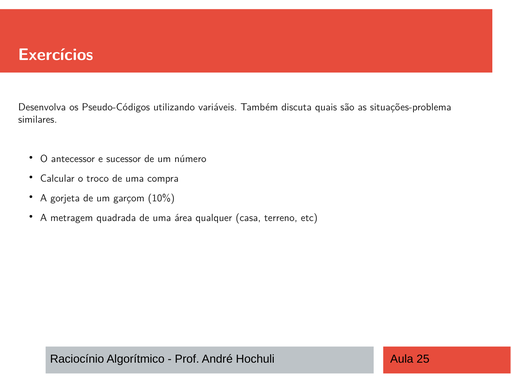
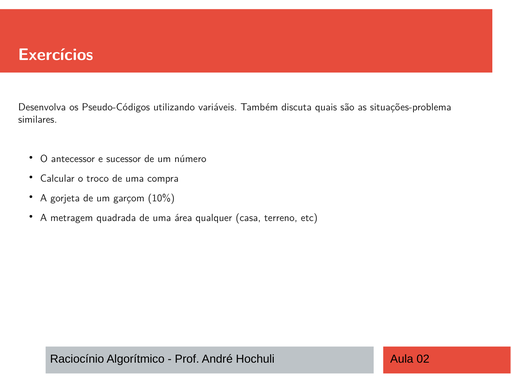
25: 25 -> 02
